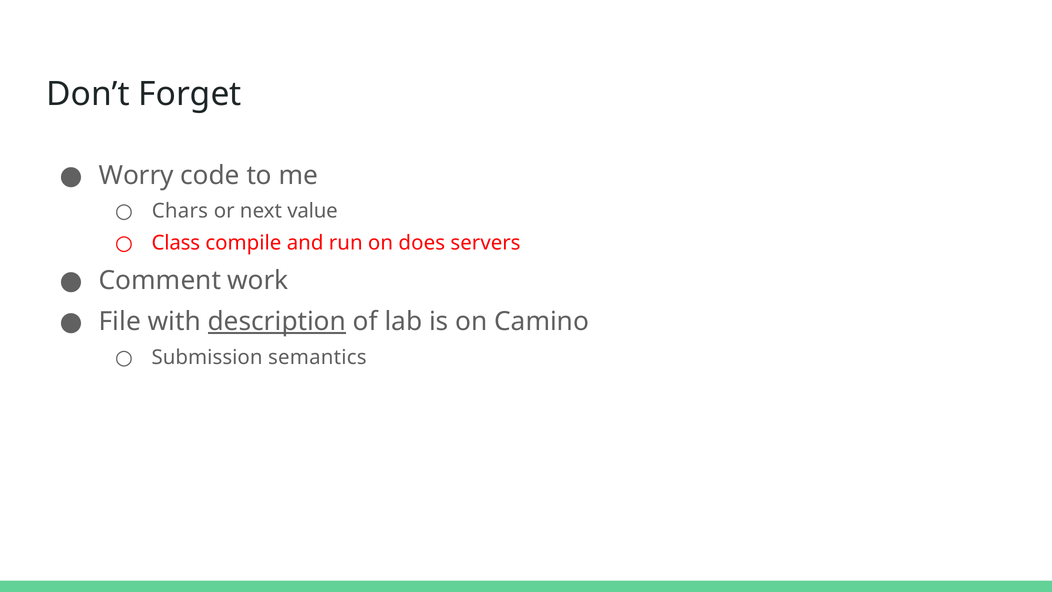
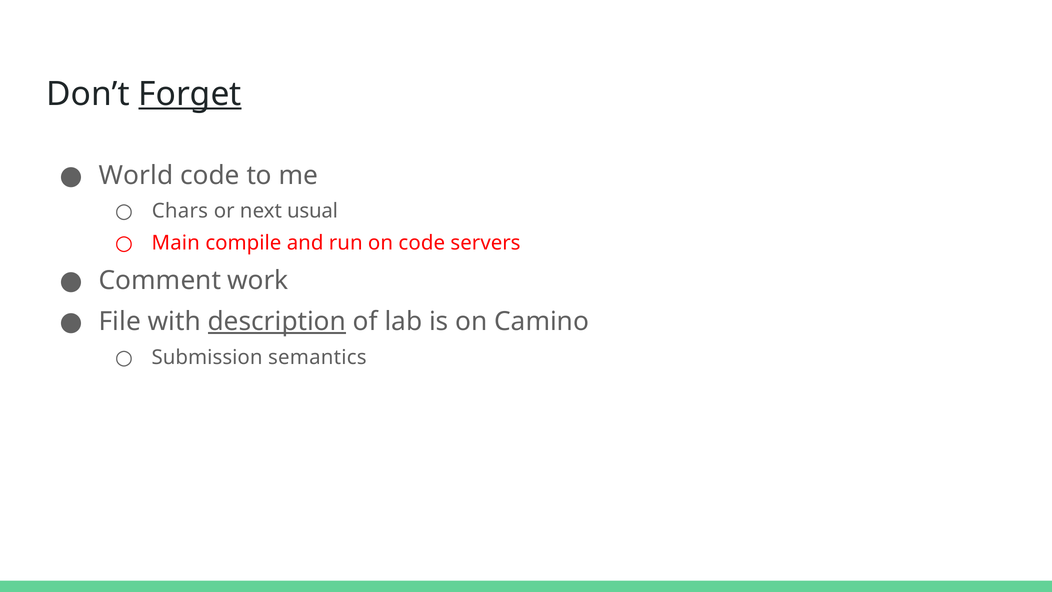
Forget underline: none -> present
Worry: Worry -> World
value: value -> usual
Class: Class -> Main
on does: does -> code
